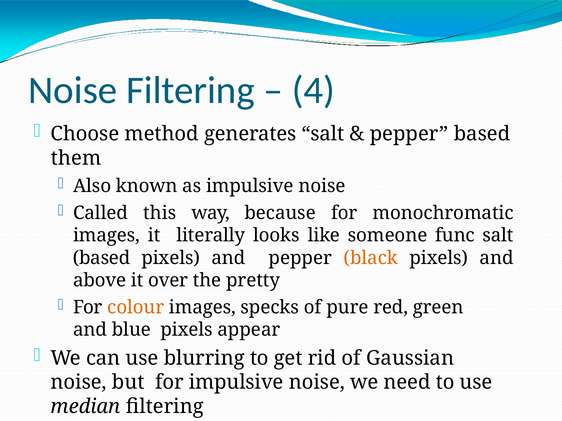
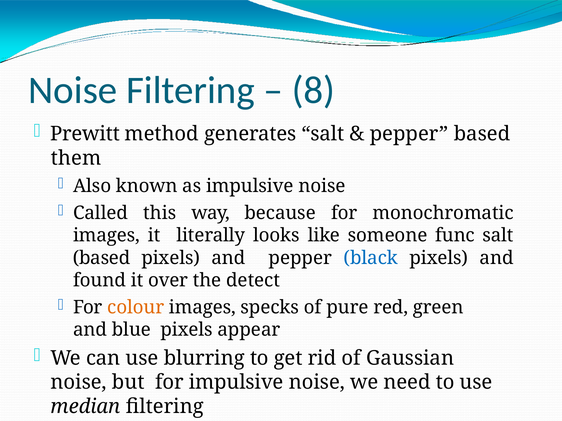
4: 4 -> 8
Choose: Choose -> Prewitt
black colour: orange -> blue
above: above -> found
pretty: pretty -> detect
